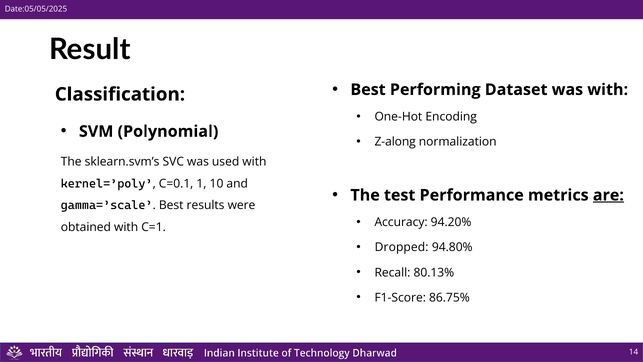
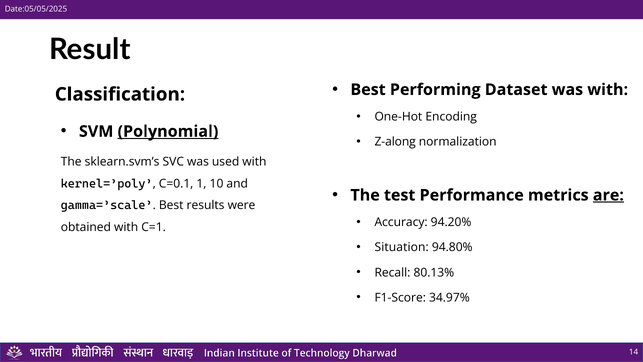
Polynomial underline: none -> present
Dropped: Dropped -> Situation
86.75%: 86.75% -> 34.97%
